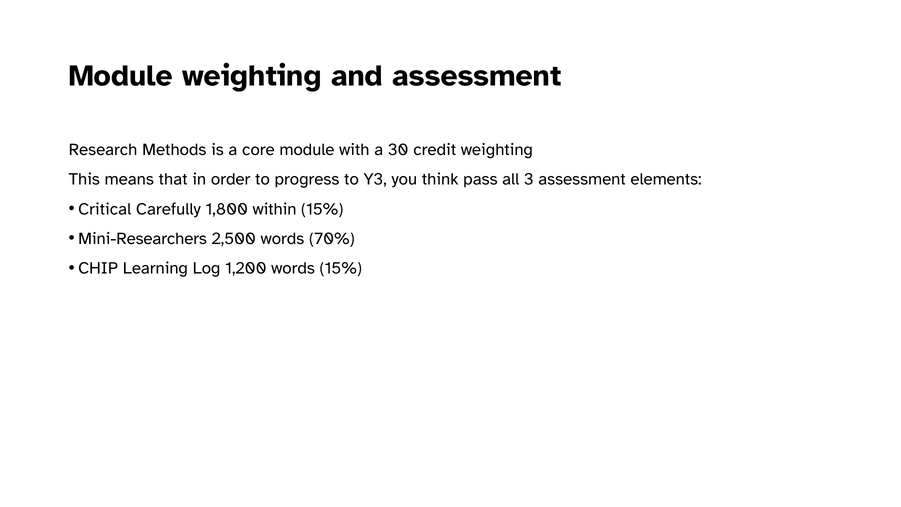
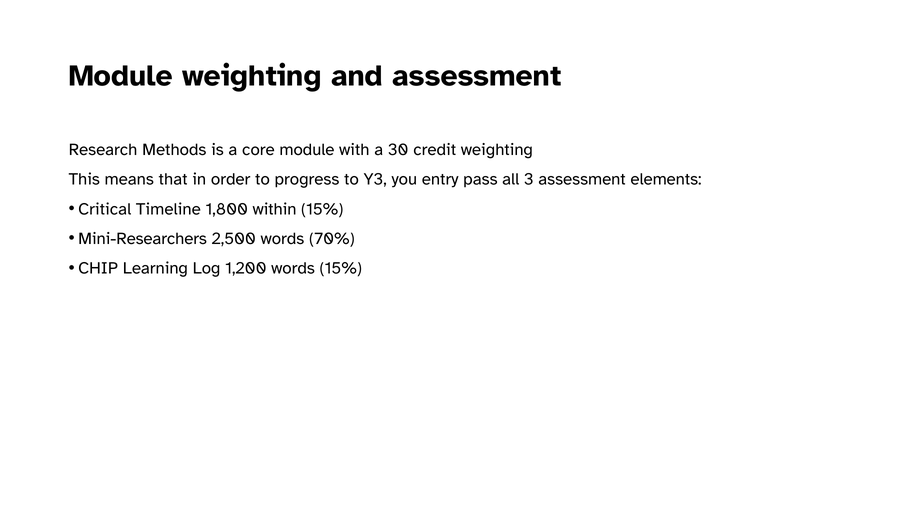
think: think -> entry
Carefully: Carefully -> Timeline
